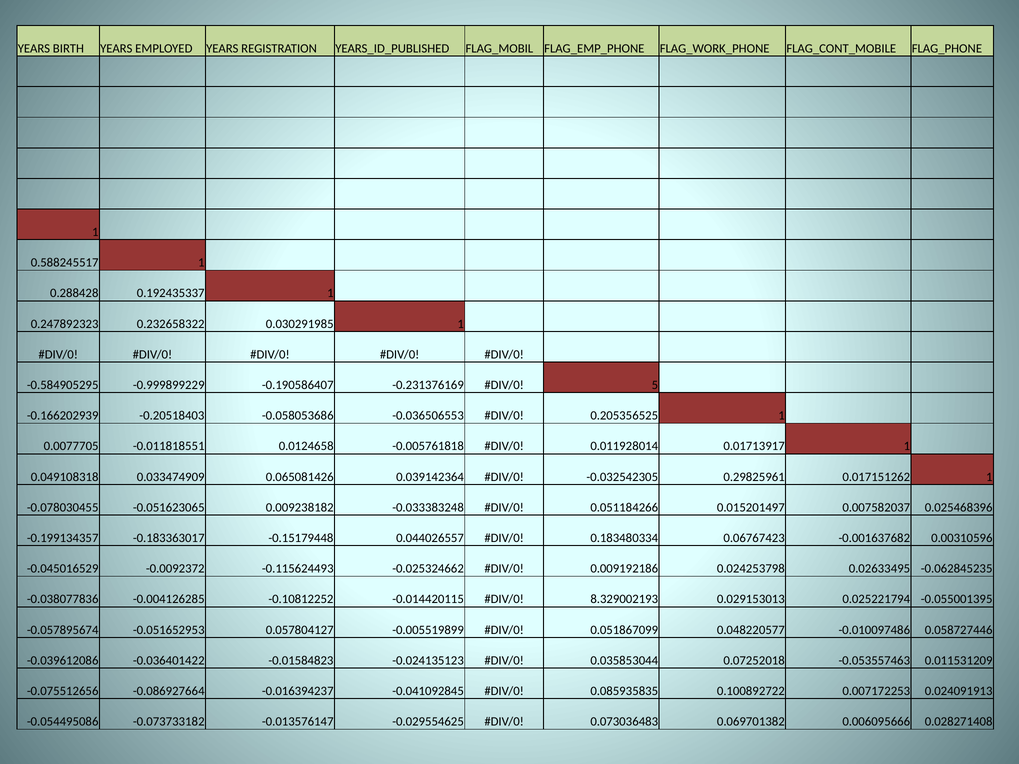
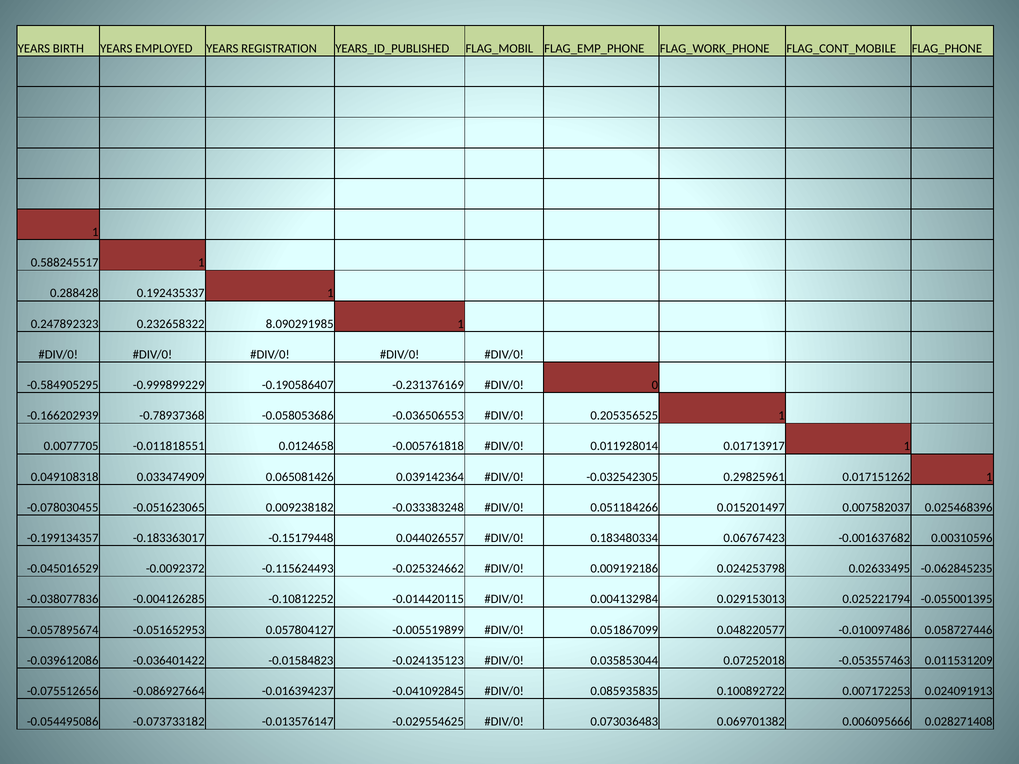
0.030291985: 0.030291985 -> 8.090291985
5: 5 -> 0
-0.20518403: -0.20518403 -> -0.78937368
8.329002193: 8.329002193 -> 0.004132984
